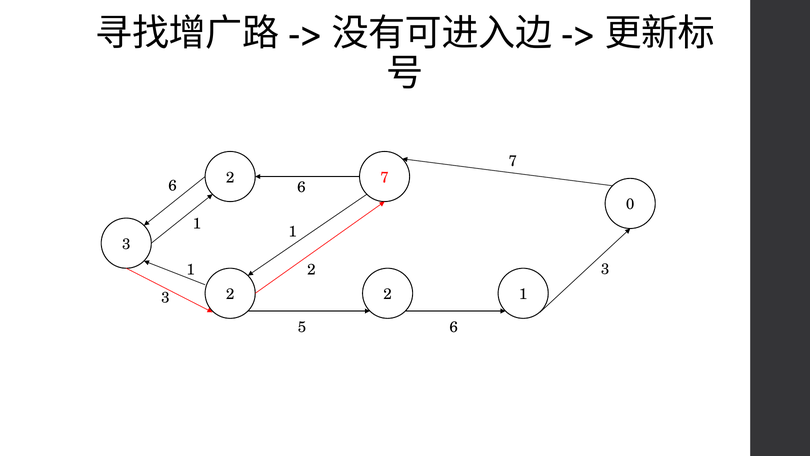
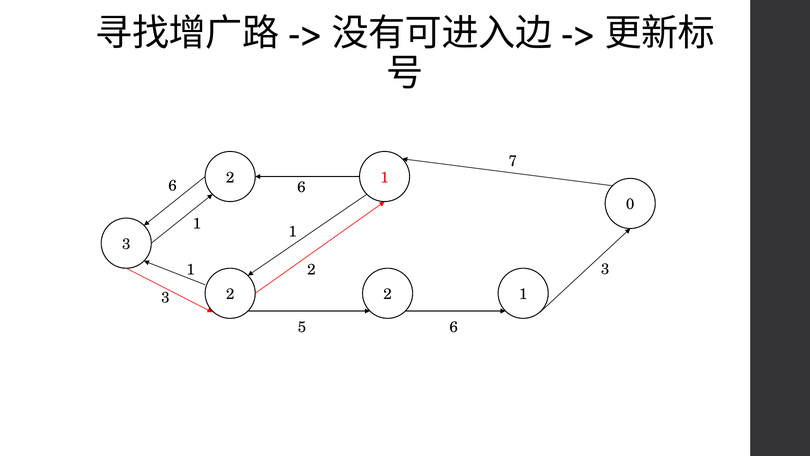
2 7: 7 -> 1
